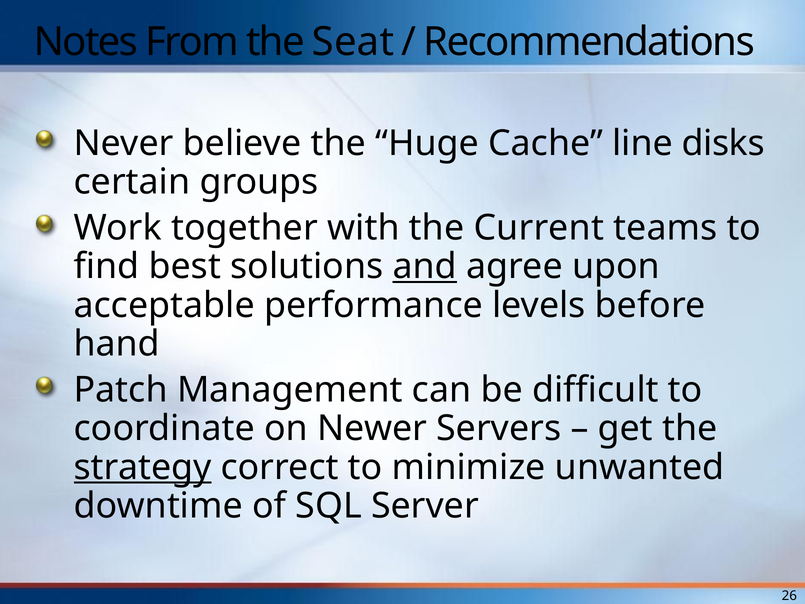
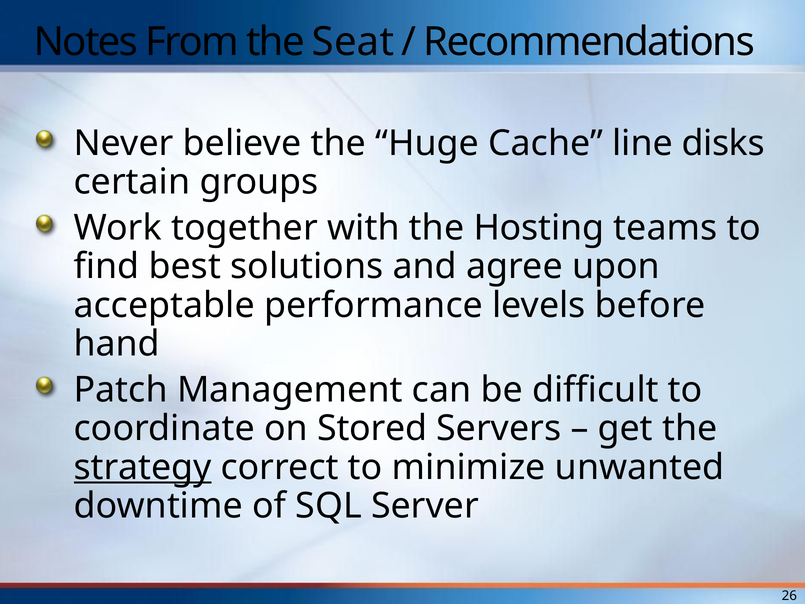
Current: Current -> Hosting
and underline: present -> none
Newer: Newer -> Stored
